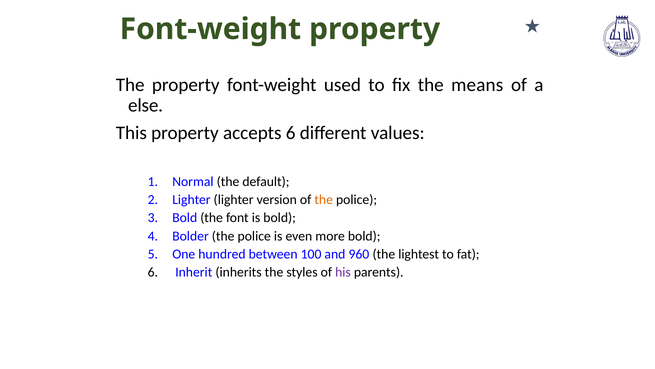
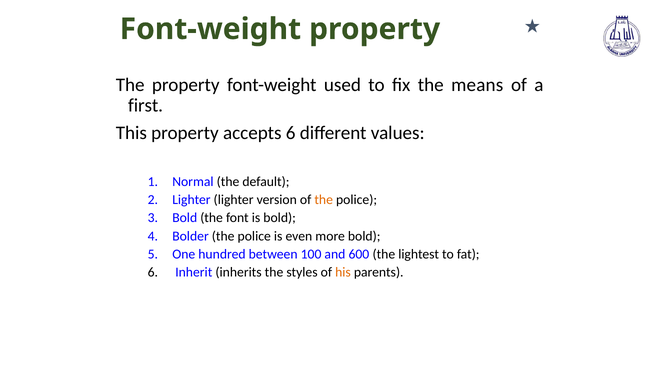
else: else -> first
960: 960 -> 600
his colour: purple -> orange
